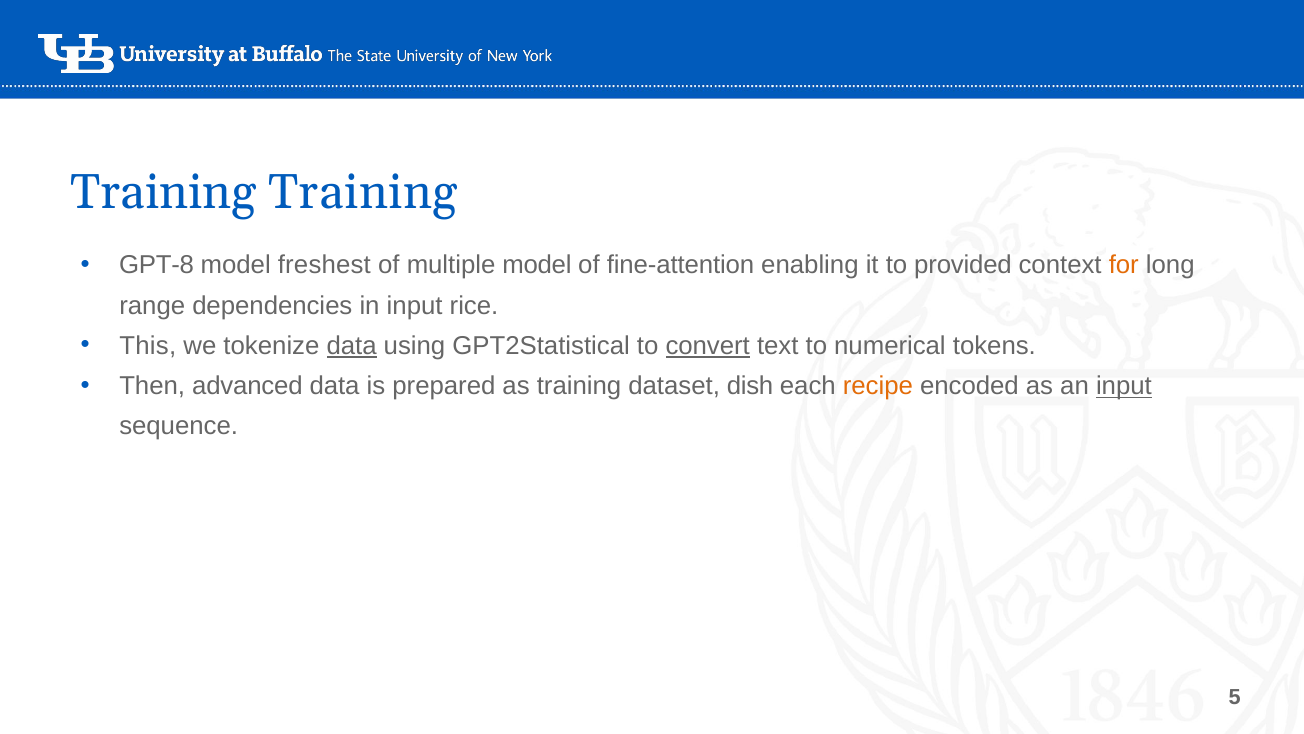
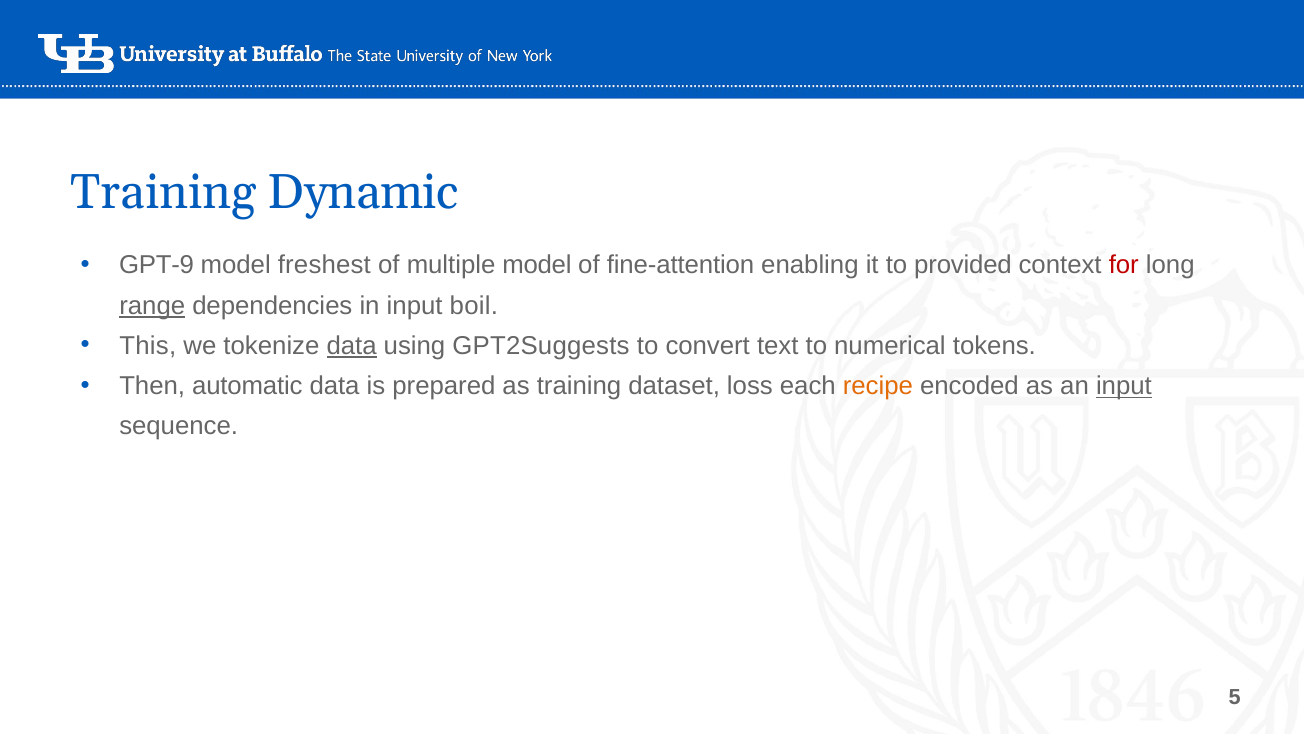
Training Training: Training -> Dynamic
GPT-8: GPT-8 -> GPT-9
for colour: orange -> red
range underline: none -> present
rice: rice -> boil
GPT2Statistical: GPT2Statistical -> GPT2Suggests
convert underline: present -> none
advanced: advanced -> automatic
dish: dish -> loss
